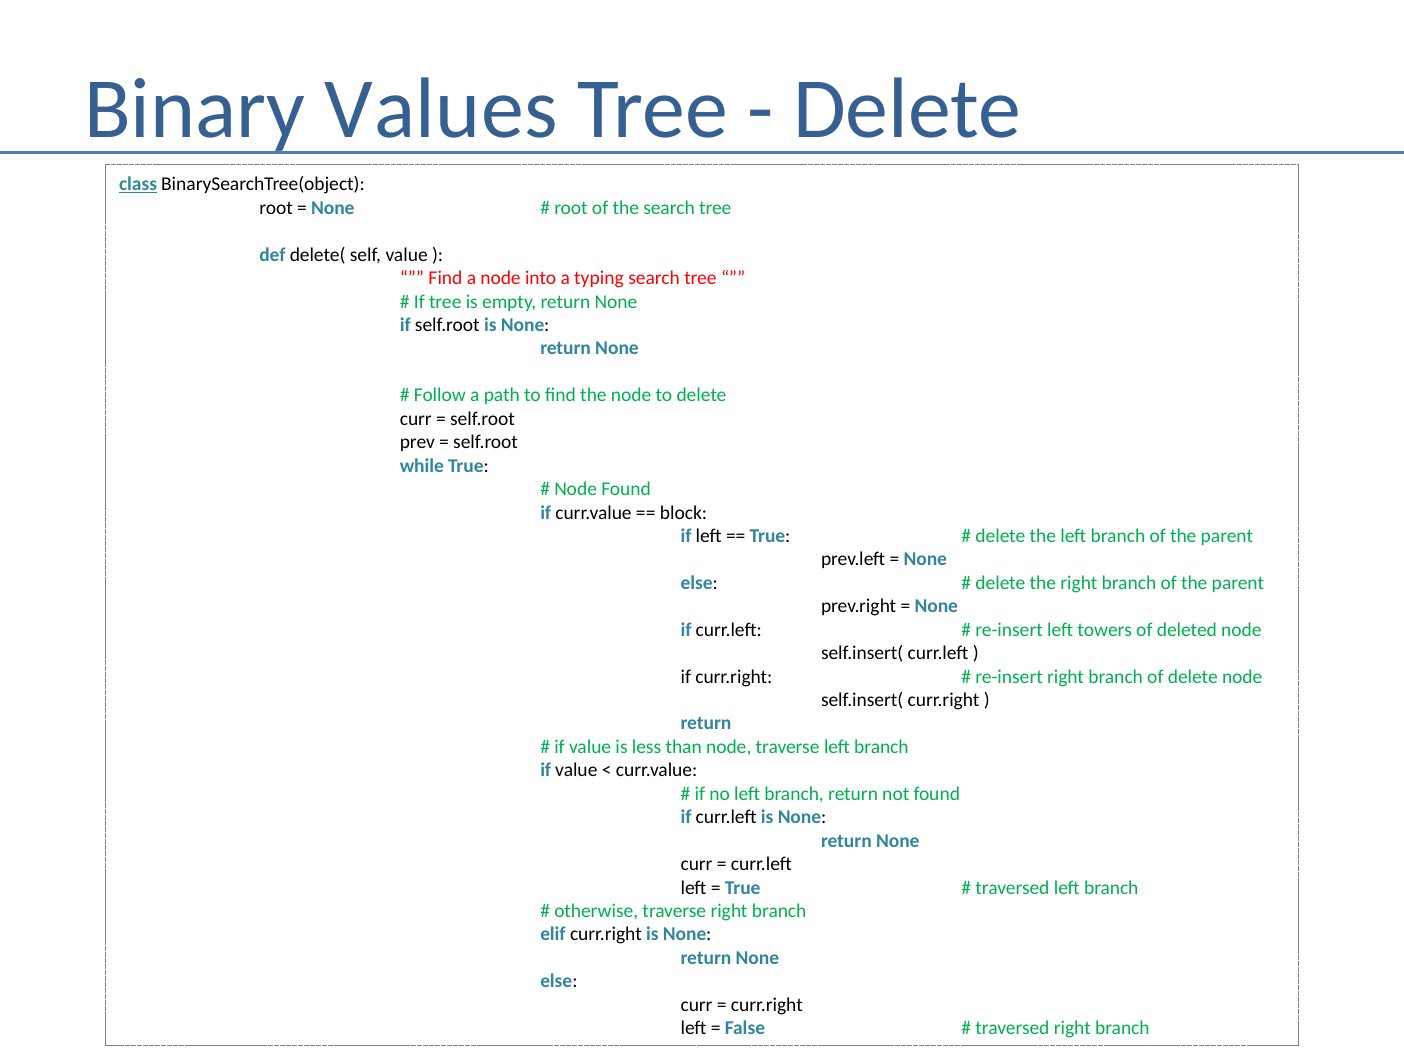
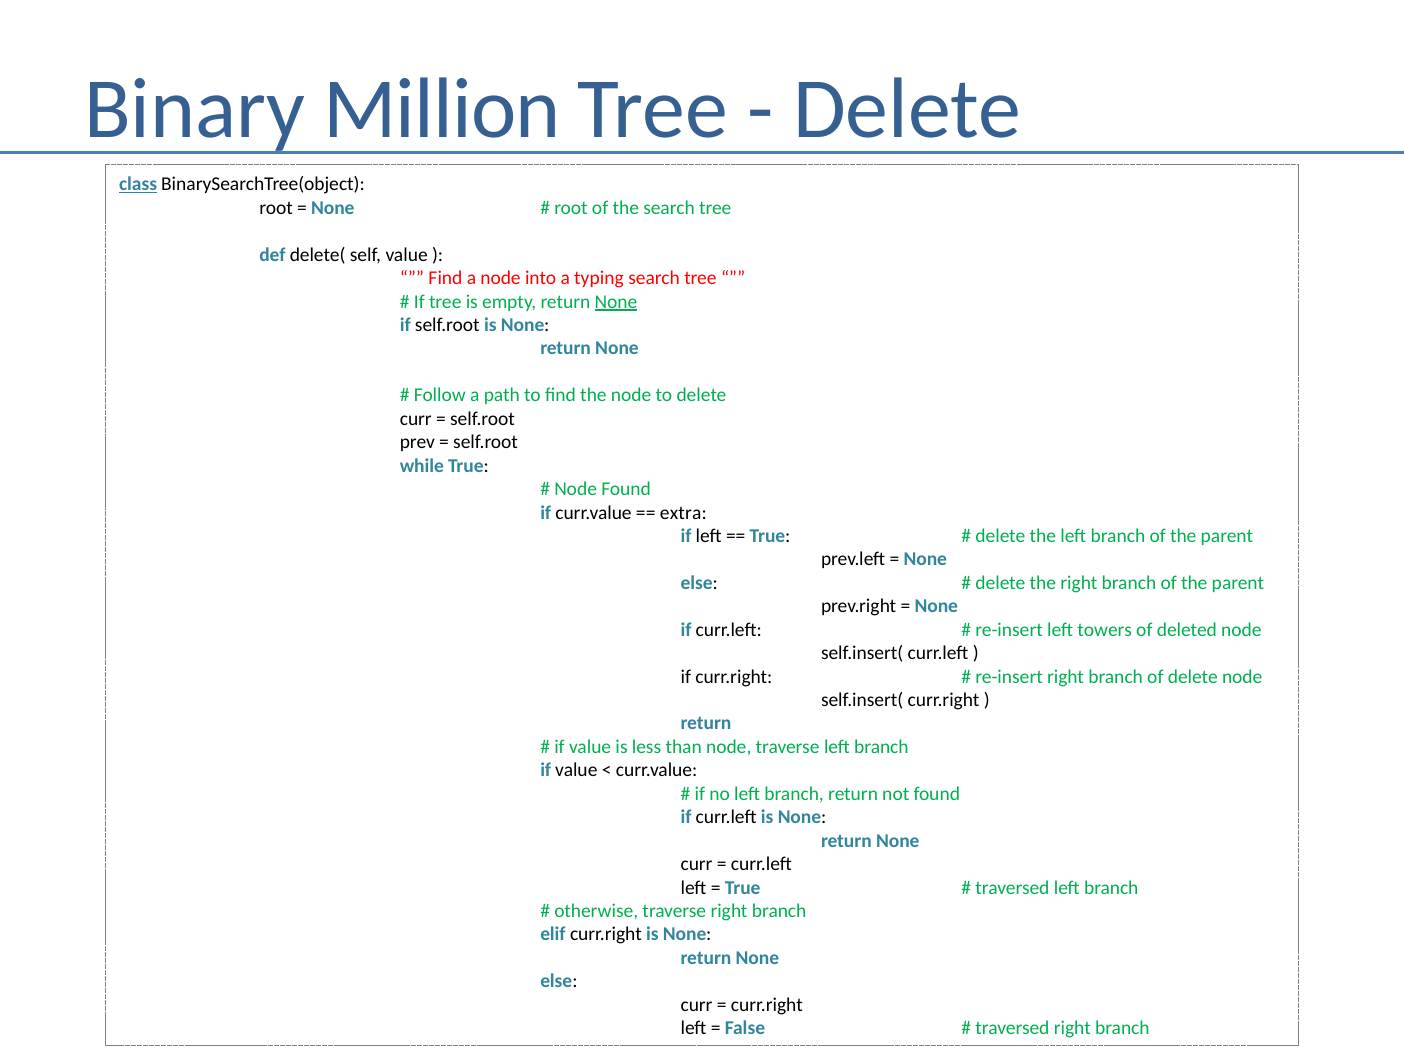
Values: Values -> Million
None at (616, 302) underline: none -> present
block: block -> extra
